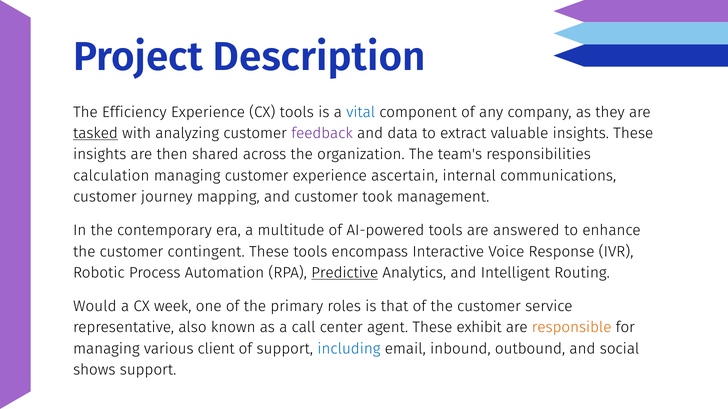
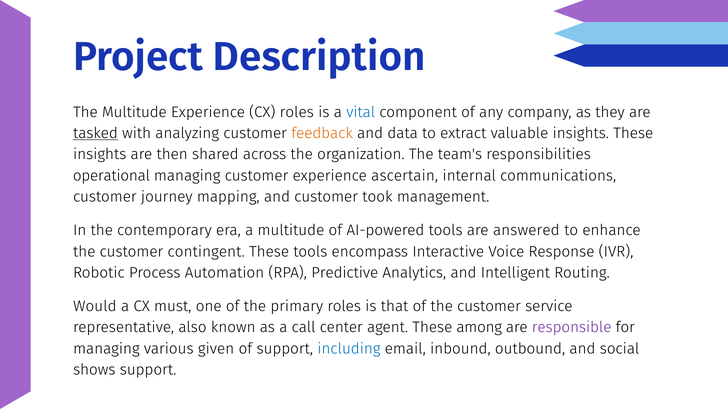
The Efficiency: Efficiency -> Multitude
CX tools: tools -> roles
feedback colour: purple -> orange
calculation: calculation -> operational
Predictive underline: present -> none
week: week -> must
exhibit: exhibit -> among
responsible colour: orange -> purple
client: client -> given
